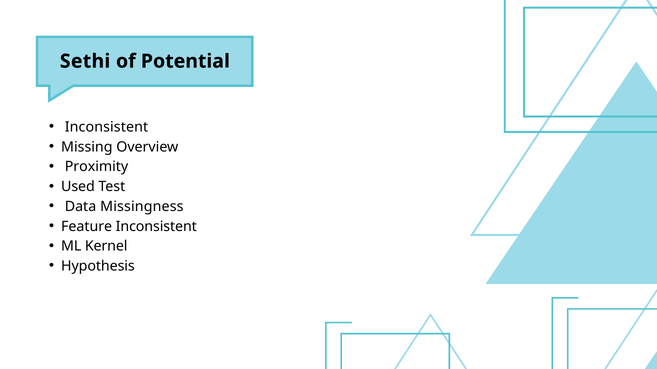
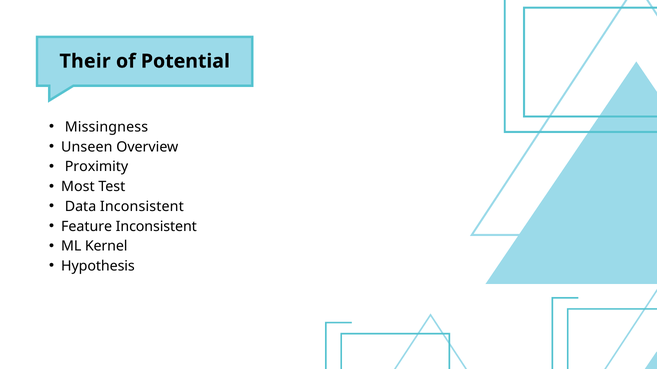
Sethi: Sethi -> Their
Inconsistent at (106, 127): Inconsistent -> Missingness
Missing: Missing -> Unseen
Used: Used -> Most
Data Missingness: Missingness -> Inconsistent
